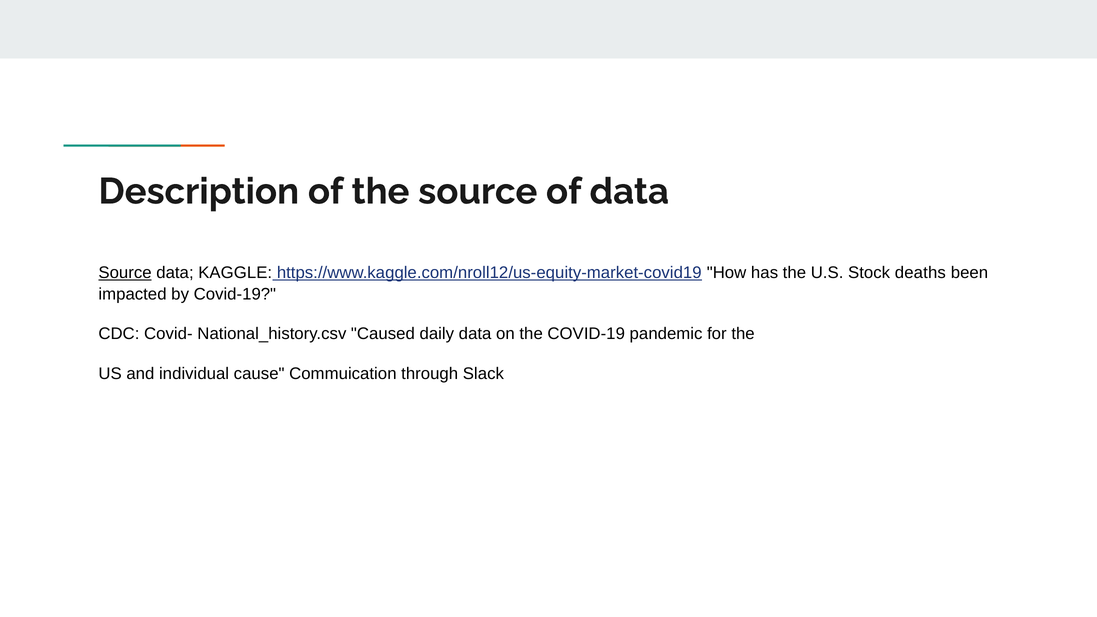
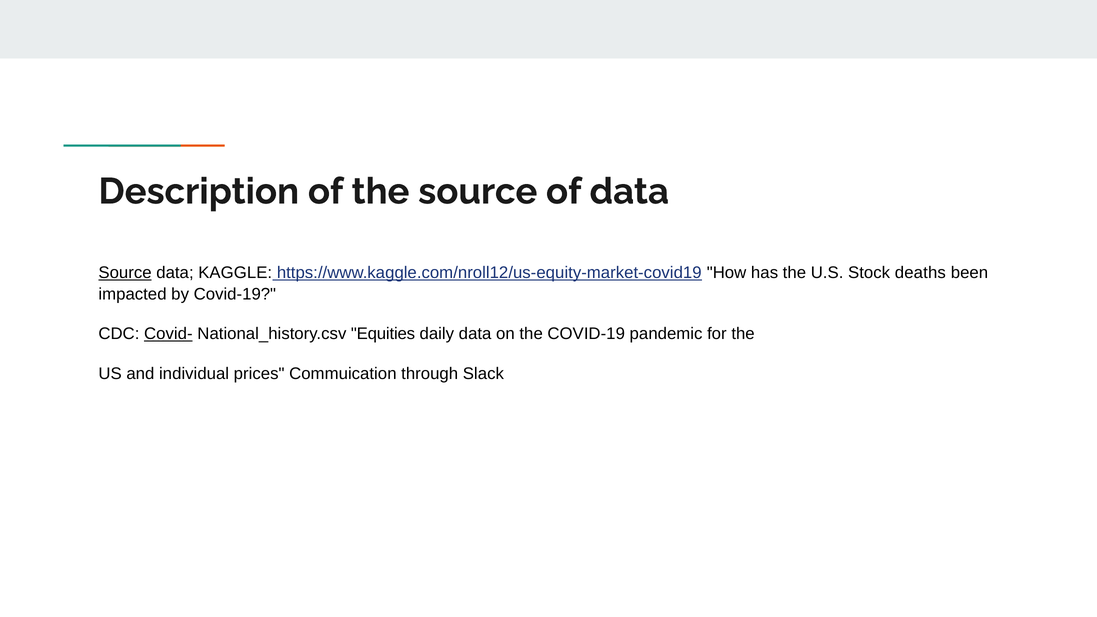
Covid- underline: none -> present
Caused: Caused -> Equities
cause: cause -> prices
